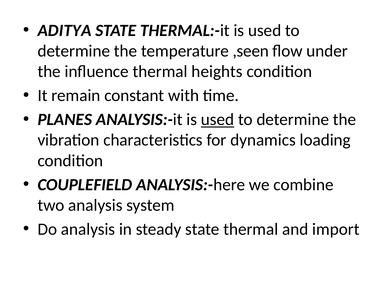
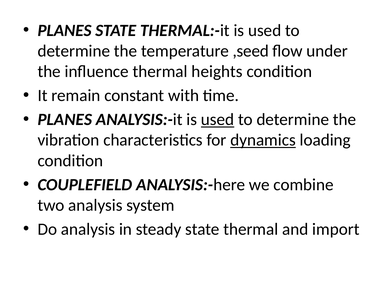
ADITYA at (64, 30): ADITYA -> PLANES
,seen: ,seen -> ,seed
dynamics underline: none -> present
